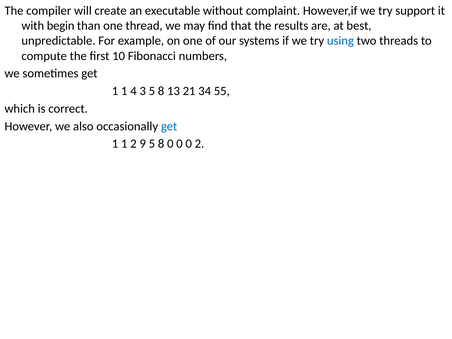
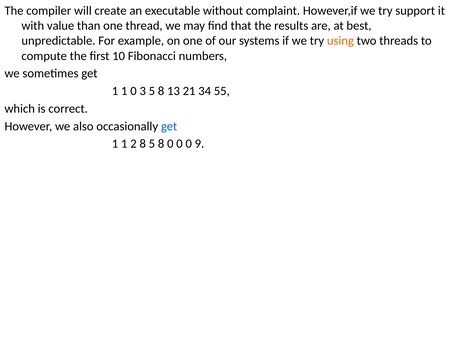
begin: begin -> value
using colour: blue -> orange
1 4: 4 -> 0
2 9: 9 -> 8
0 2: 2 -> 9
